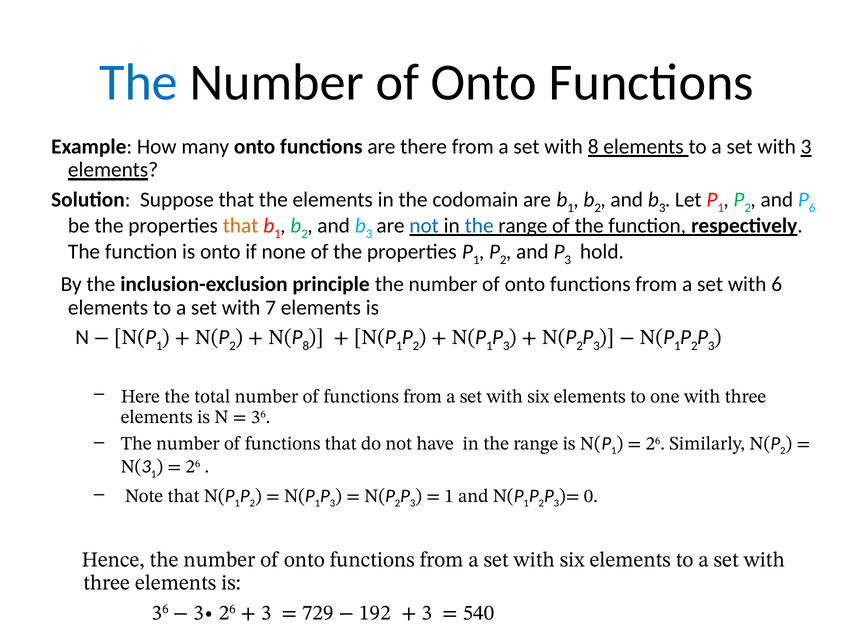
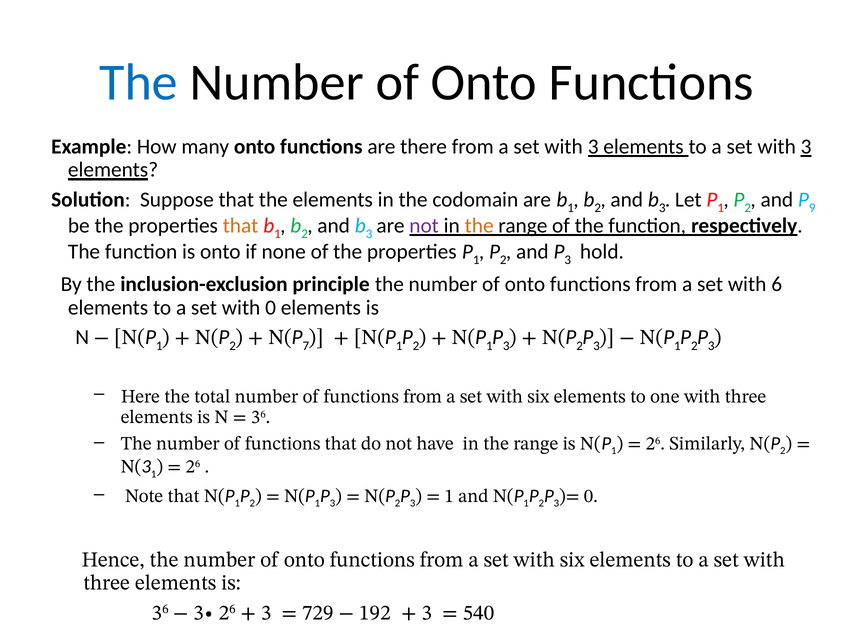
8 at (593, 147): 8 -> 3
6 at (812, 208): 6 -> 9
not at (424, 226) colour: blue -> purple
the at (479, 226) colour: blue -> orange
with 7: 7 -> 0
8 at (306, 345): 8 -> 7
